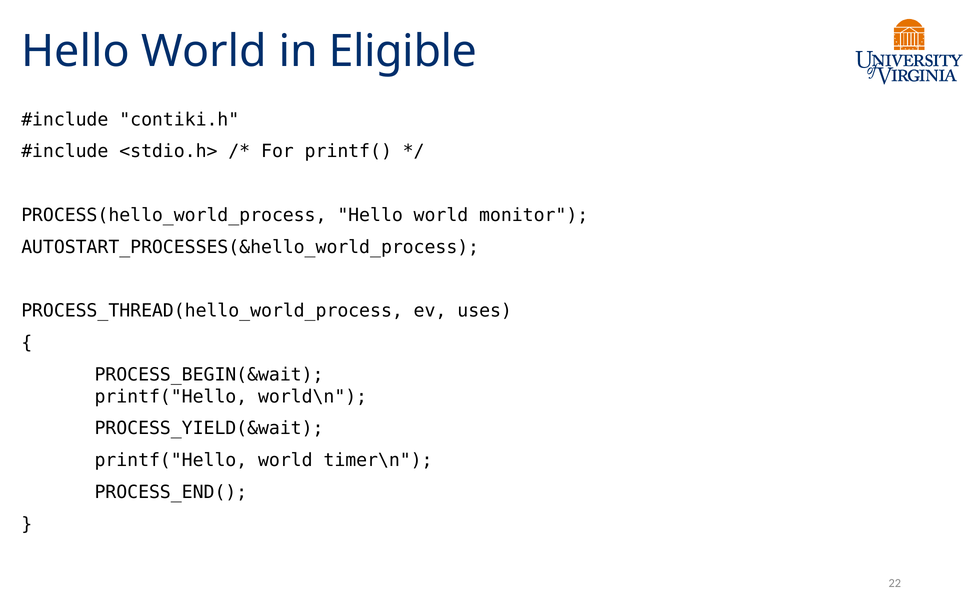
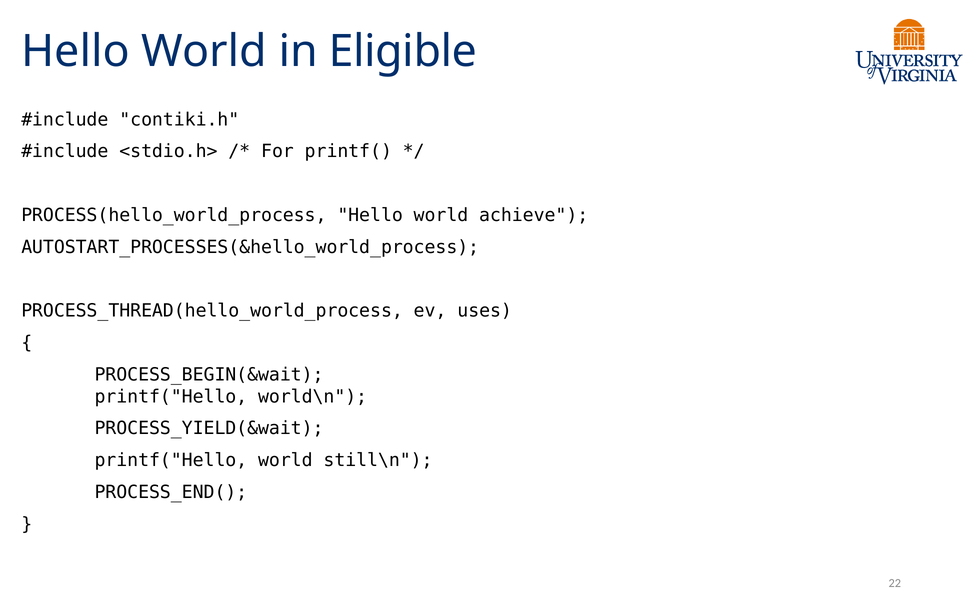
monitor: monitor -> achieve
timer\n: timer\n -> still\n
